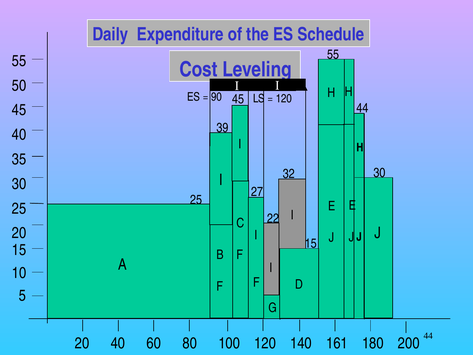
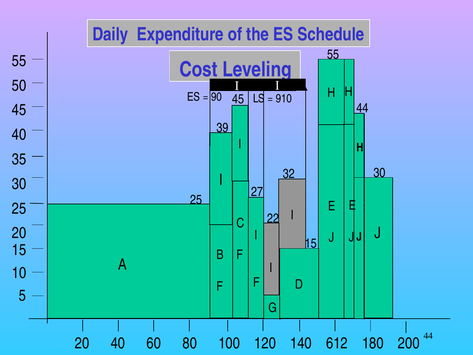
120 at (284, 98): 120 -> 910
161: 161 -> 612
